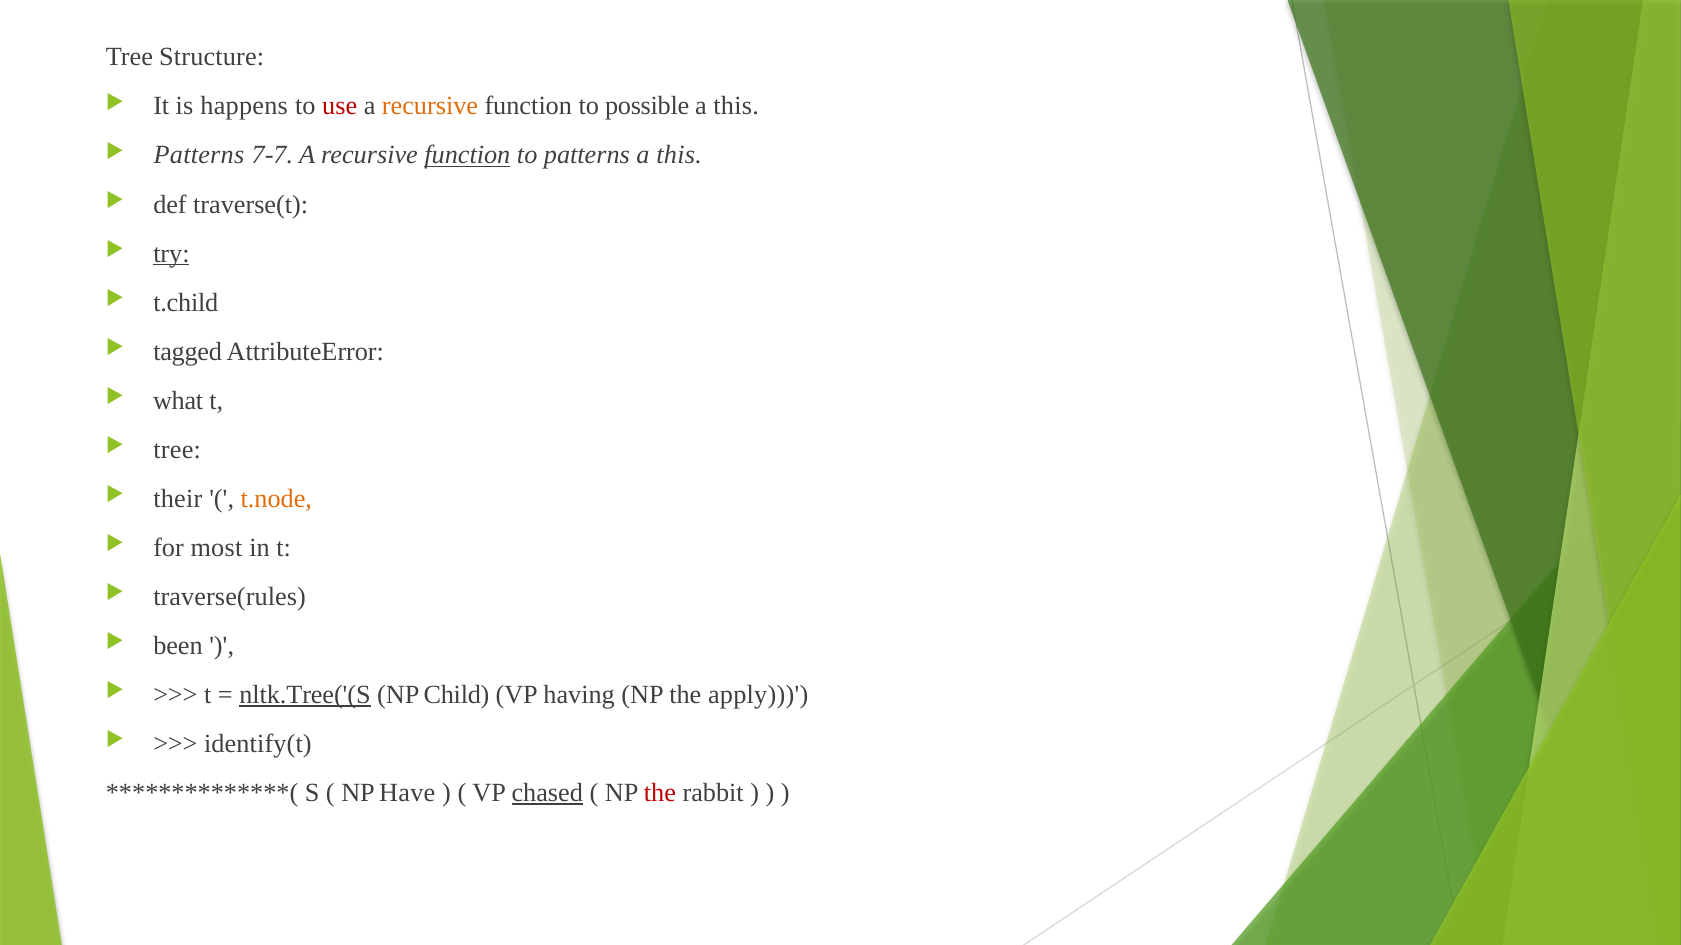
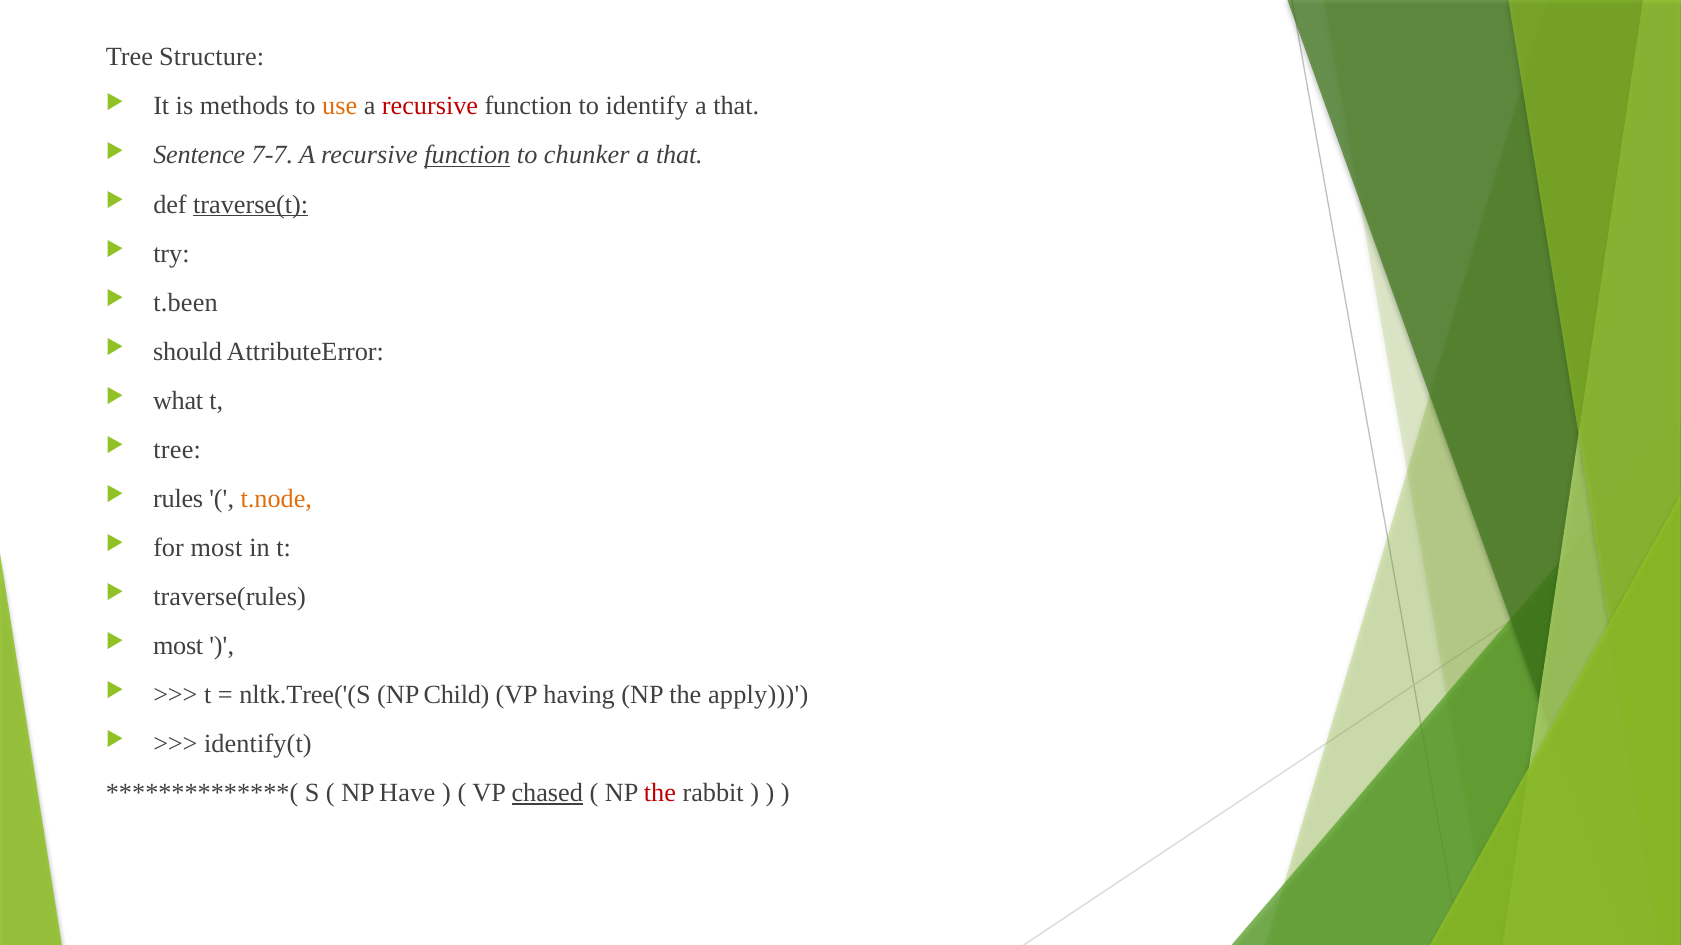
happens: happens -> methods
use colour: red -> orange
recursive at (430, 106) colour: orange -> red
possible: possible -> identify
this at (736, 106): this -> that
Patterns at (199, 155): Patterns -> Sentence
to patterns: patterns -> chunker
this at (679, 155): this -> that
traverse(t underline: none -> present
try underline: present -> none
t.child: t.child -> t.been
tagged: tagged -> should
their: their -> rules
been at (178, 646): been -> most
nltk.Tree('(S underline: present -> none
